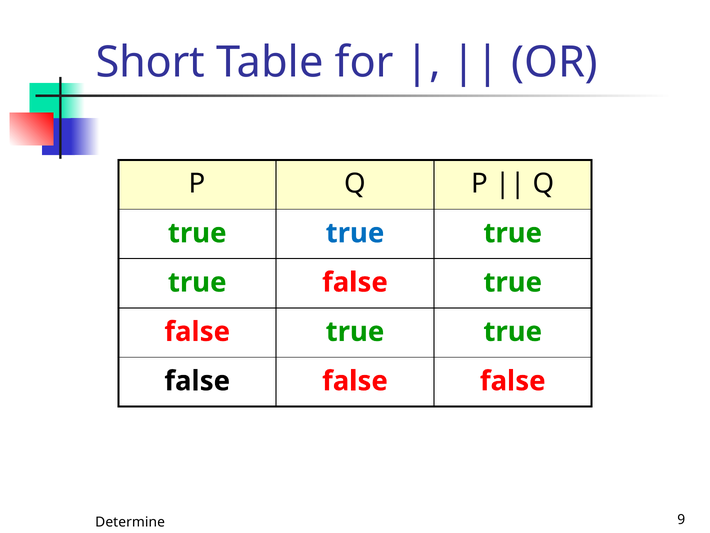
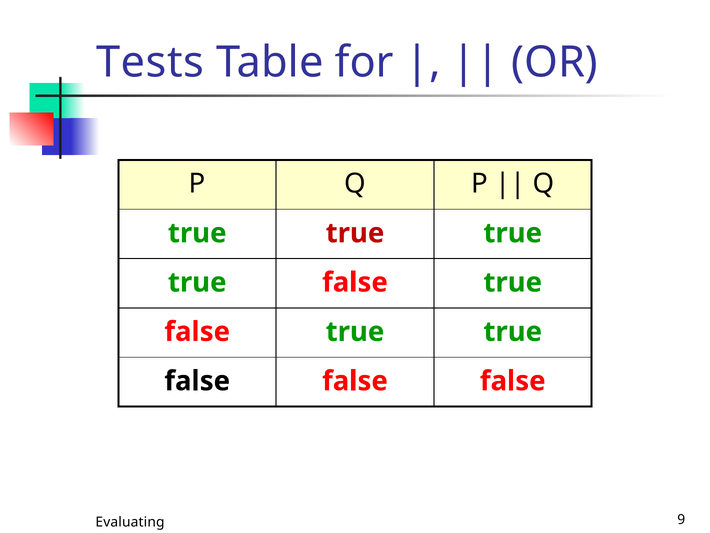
Short: Short -> Tests
true at (355, 233) colour: blue -> red
Determine: Determine -> Evaluating
